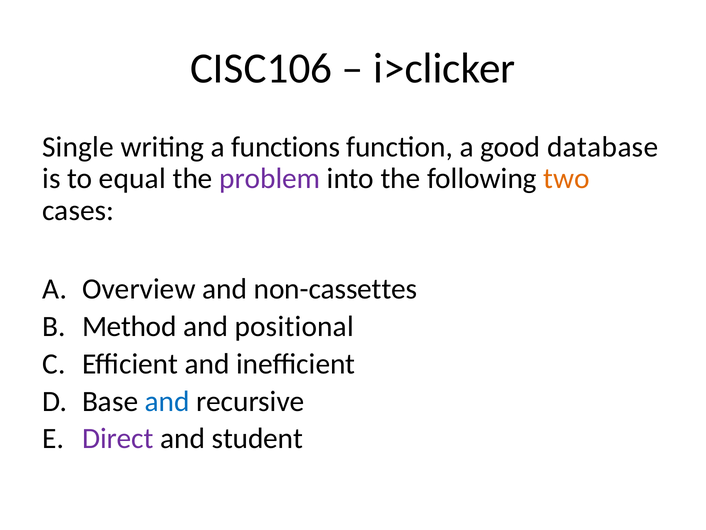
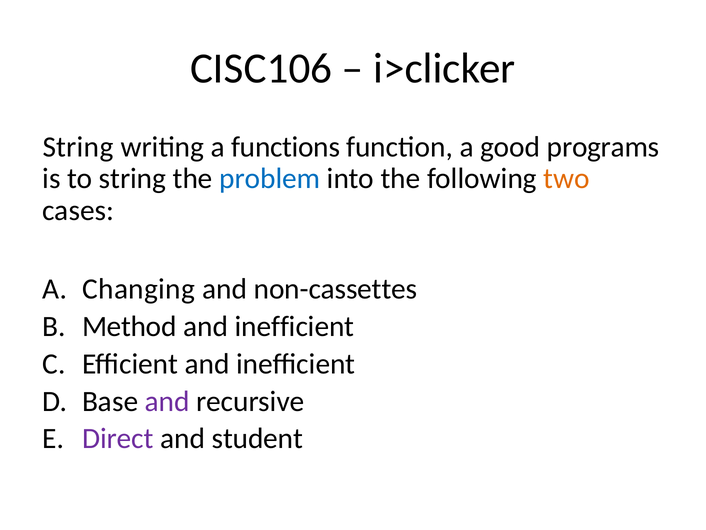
Single at (78, 147): Single -> String
database: database -> programs
to equal: equal -> string
problem colour: purple -> blue
Overview: Overview -> Changing
positional at (294, 326): positional -> inefficient
and at (167, 401) colour: blue -> purple
